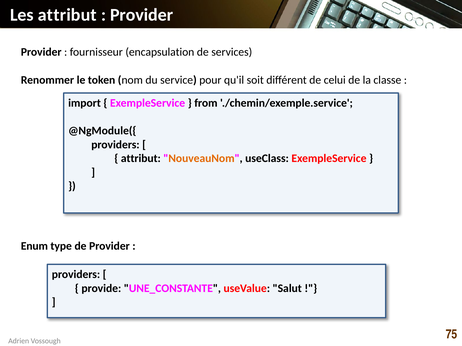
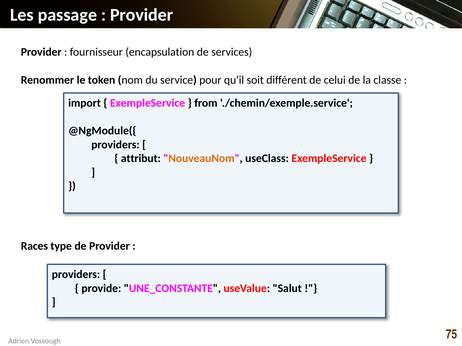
Les attribut: attribut -> passage
Enum: Enum -> Races
